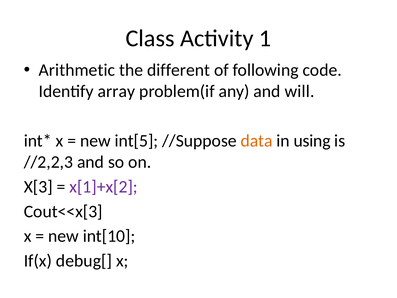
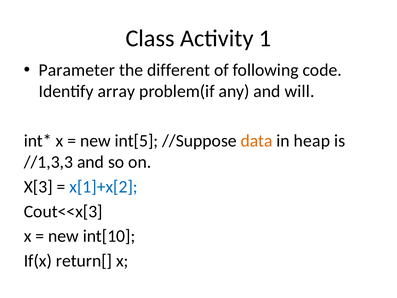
Arithmetic: Arithmetic -> Parameter
using: using -> heap
//2,2,3: //2,2,3 -> //1,3,3
x[1]+x[2 colour: purple -> blue
debug[: debug[ -> return[
